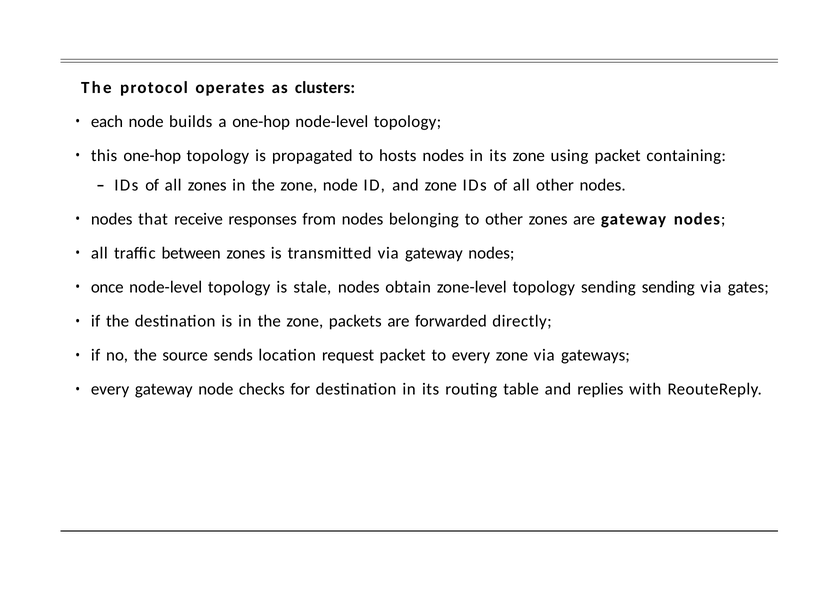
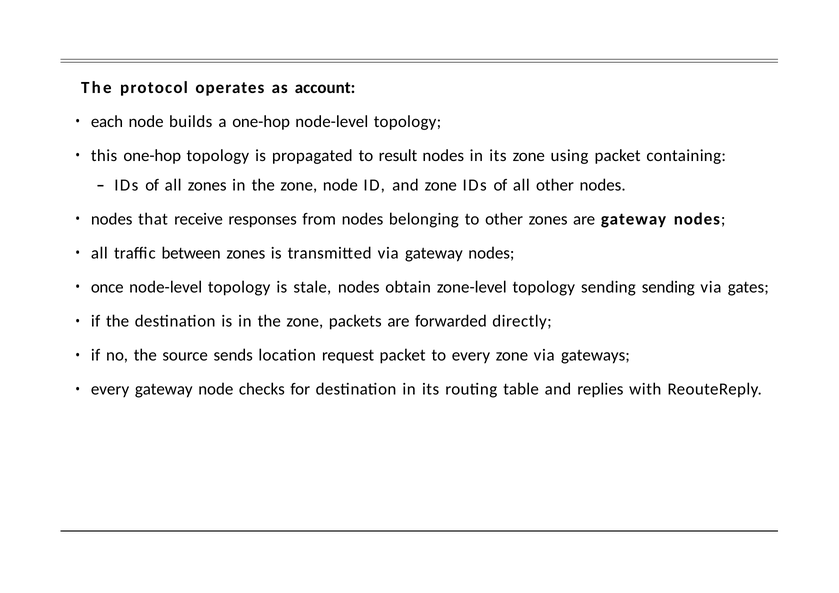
clusters: clusters -> account
hosts: hosts -> result
